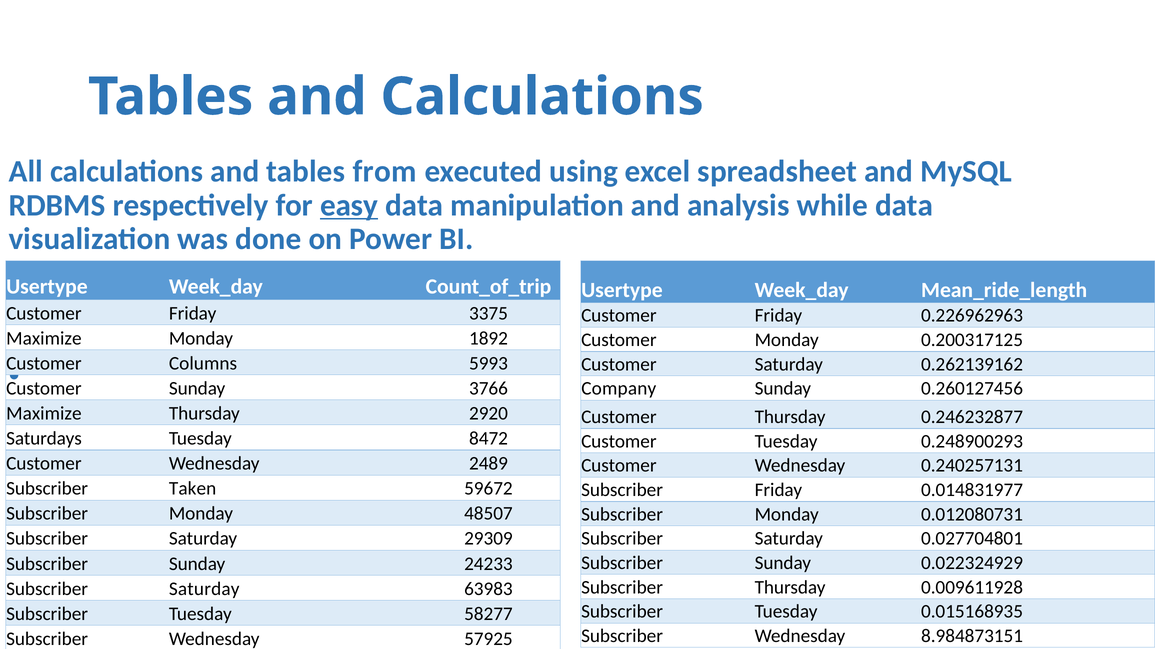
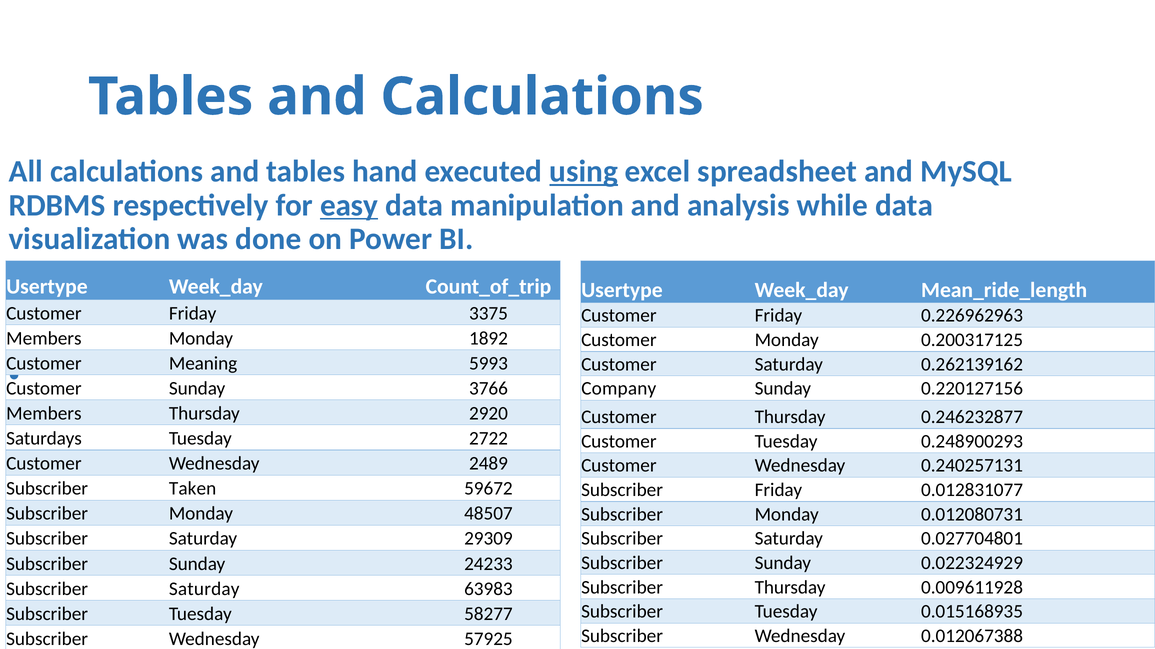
from: from -> hand
using underline: none -> present
Maximize at (44, 339): Maximize -> Members
Columns: Columns -> Meaning
0.260127456: 0.260127456 -> 0.220127156
Maximize at (44, 414): Maximize -> Members
8472: 8472 -> 2722
0.014831977: 0.014831977 -> 0.012831077
8.984873151: 8.984873151 -> 0.012067388
